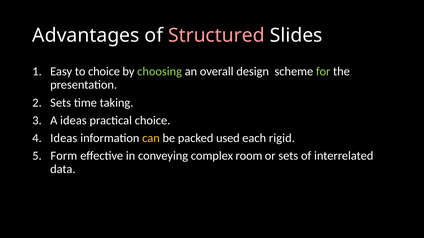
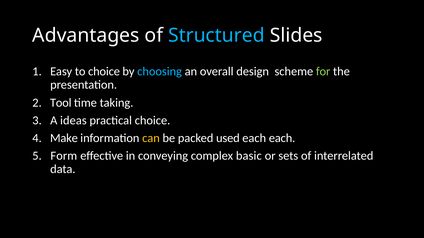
Structured colour: pink -> light blue
choosing colour: light green -> light blue
Sets at (61, 103): Sets -> Tool
Ideas at (64, 138): Ideas -> Make
each rigid: rigid -> each
room: room -> basic
